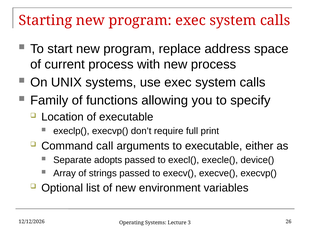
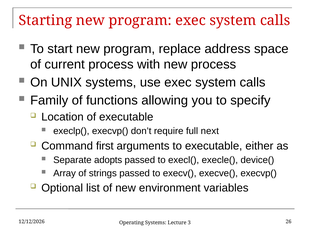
print: print -> next
call: call -> first
